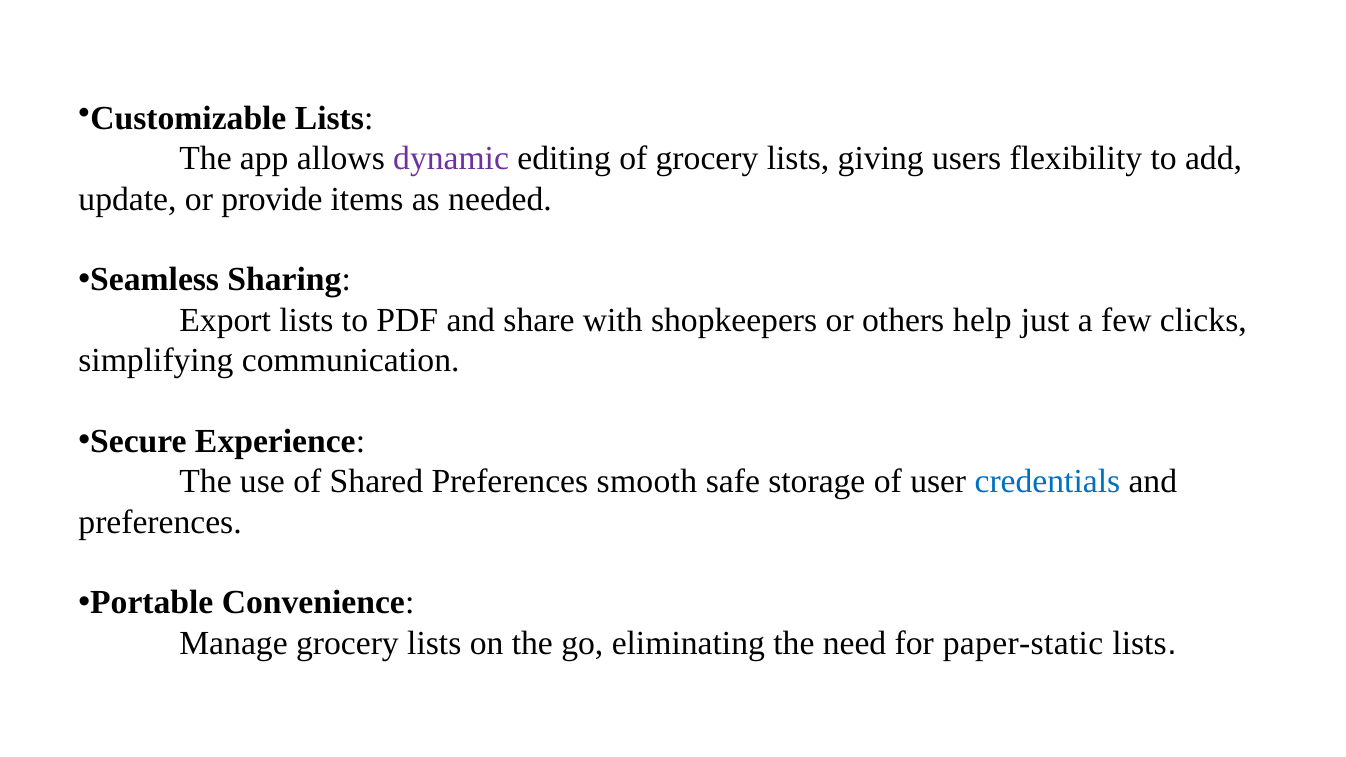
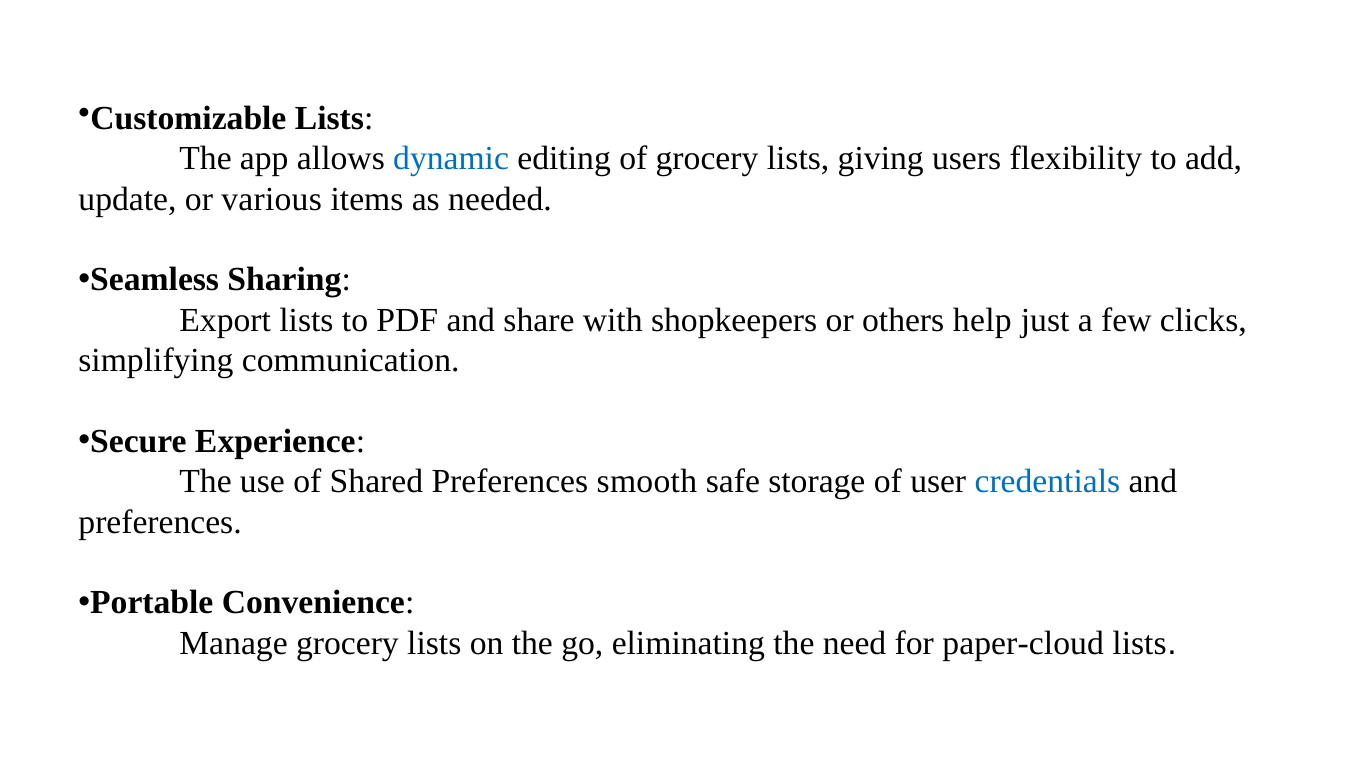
dynamic colour: purple -> blue
provide: provide -> various
paper-static: paper-static -> paper-cloud
